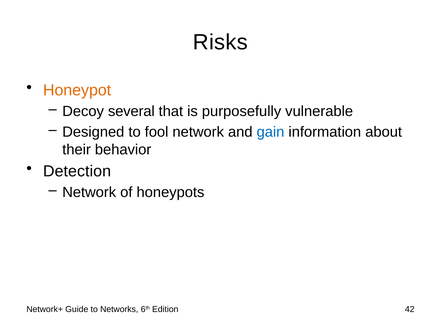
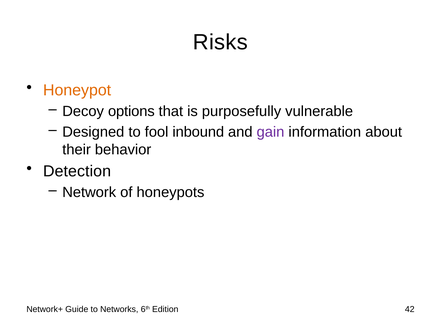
several: several -> options
fool network: network -> inbound
gain colour: blue -> purple
